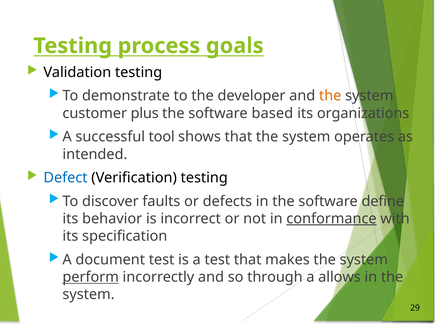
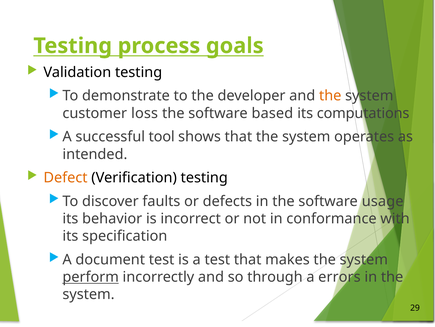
plus: plus -> loss
organizations: organizations -> computations
Defect colour: blue -> orange
define: define -> usage
conformance underline: present -> none
allows: allows -> errors
